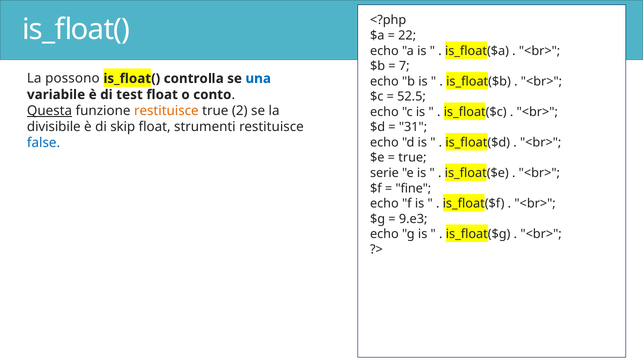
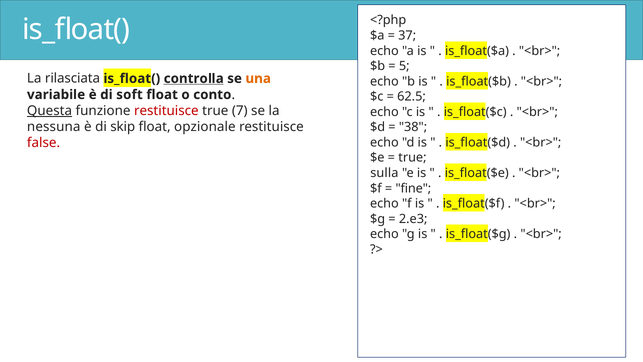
22: 22 -> 37
7: 7 -> 5
possono: possono -> rilasciata
controlla underline: none -> present
una colour: blue -> orange
test: test -> soft
52.5: 52.5 -> 62.5
restituisce at (166, 111) colour: orange -> red
2: 2 -> 7
divisibile: divisibile -> nessuna
strumenti: strumenti -> opzionale
31: 31 -> 38
false colour: blue -> red
serie: serie -> sulla
9.e3: 9.e3 -> 2.e3
